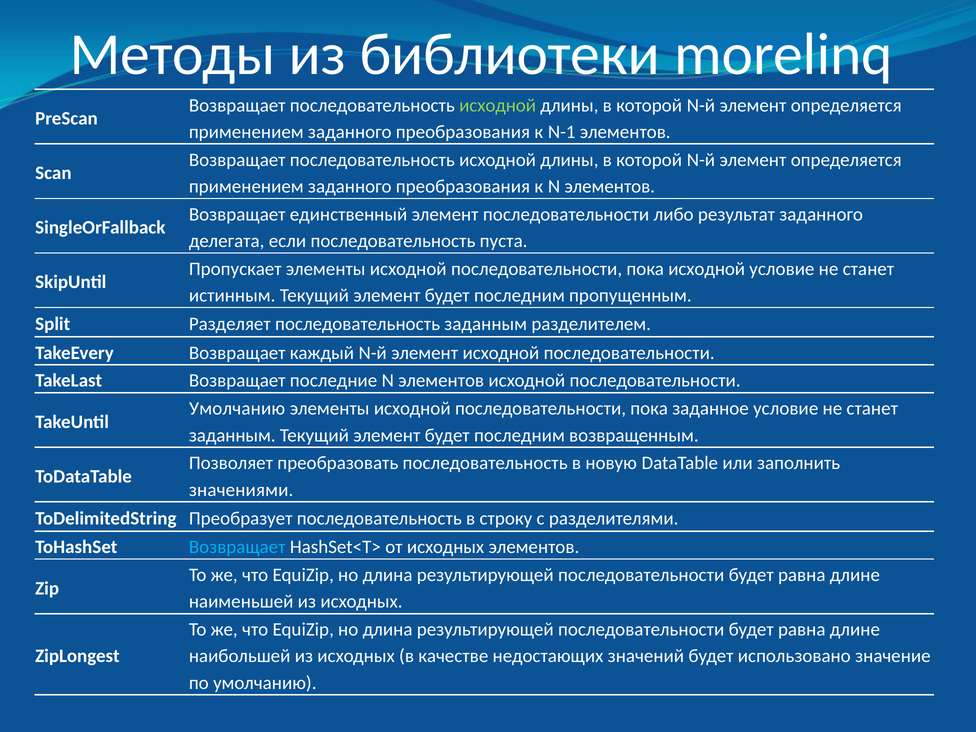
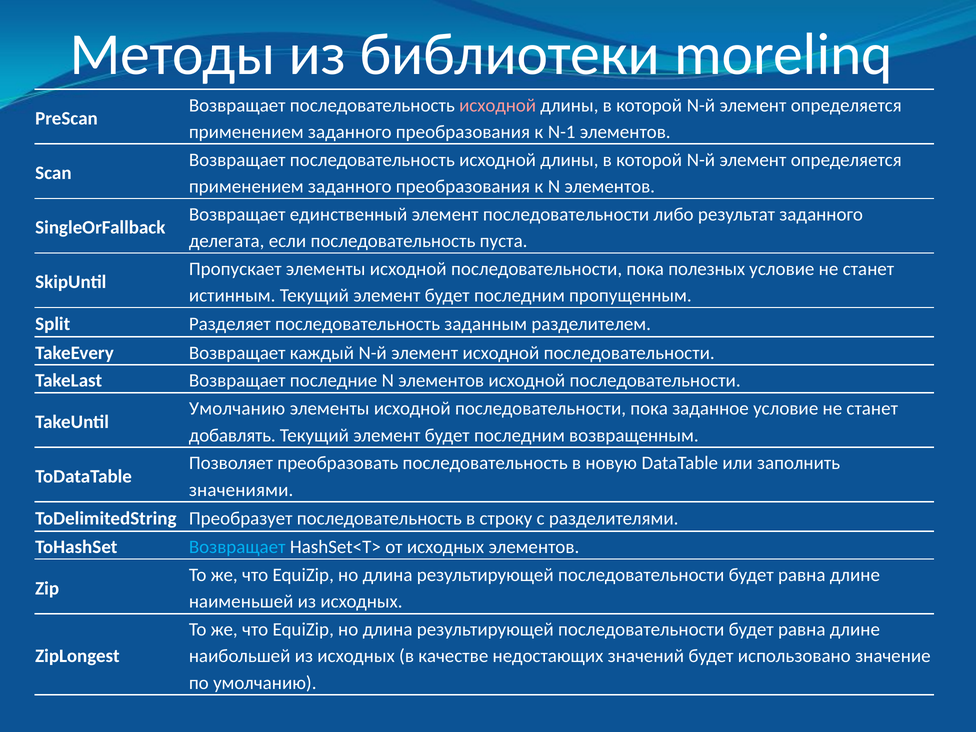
исходной at (498, 105) colour: light green -> pink
пока исходной: исходной -> полезных
заданным at (232, 435): заданным -> добавлять
